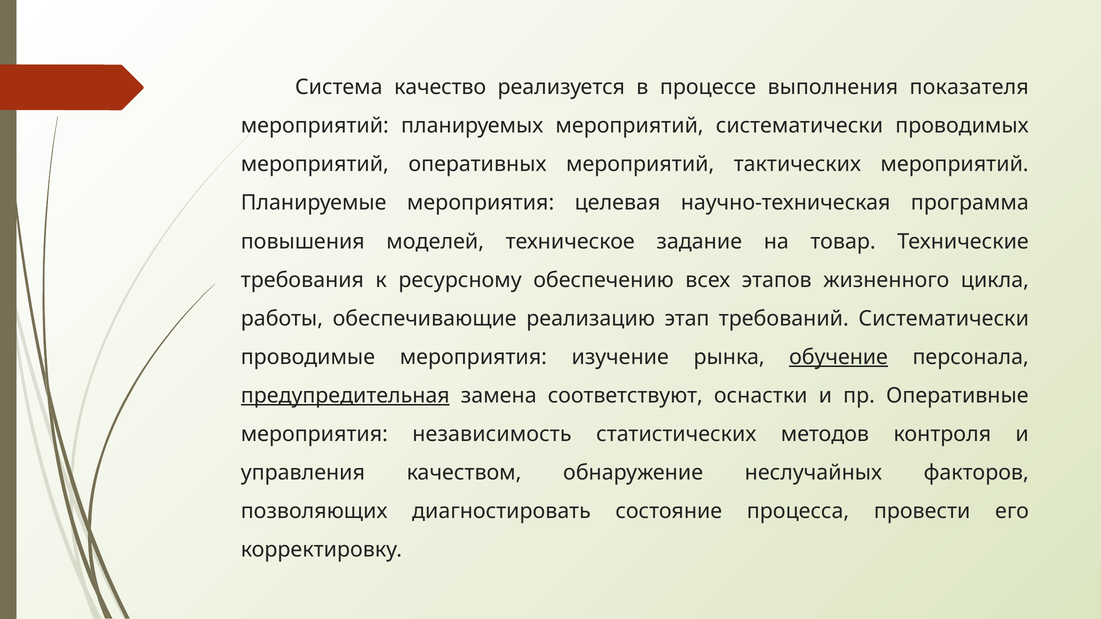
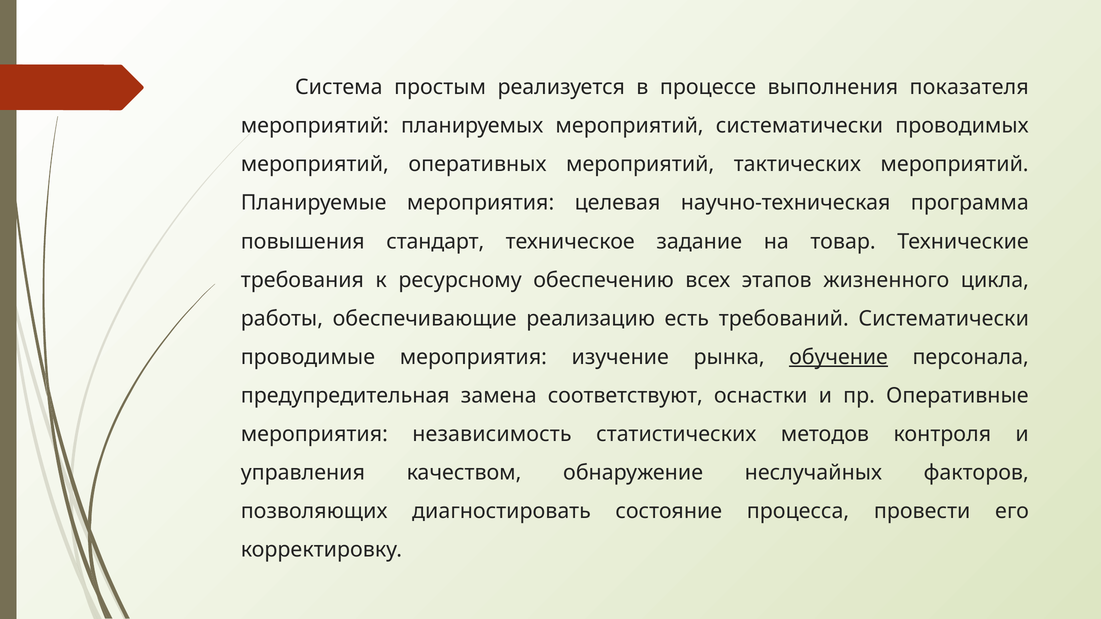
качество: качество -> простым
моделей: моделей -> стандарт
этап: этап -> есть
предупредительная underline: present -> none
